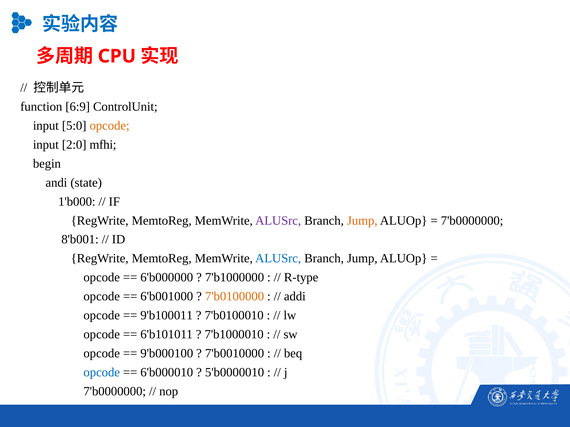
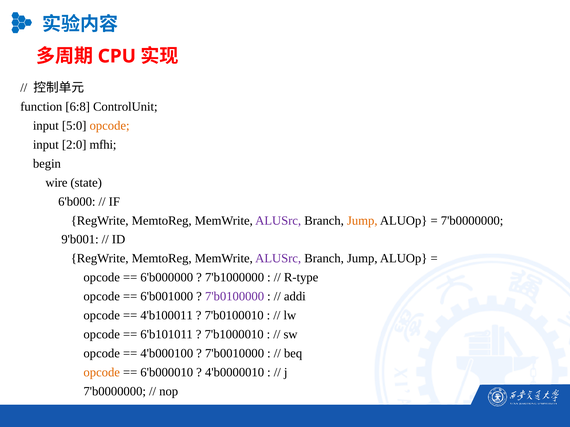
6:9: 6:9 -> 6:8
andi: andi -> wire
1'b000: 1'b000 -> 6'b000
8'b001: 8'b001 -> 9'b001
ALUSrc at (278, 259) colour: blue -> purple
7'b0100000 colour: orange -> purple
9'b100011: 9'b100011 -> 4'b100011
9'b000100: 9'b000100 -> 4'b000100
opcode at (102, 373) colour: blue -> orange
5'b0000010: 5'b0000010 -> 4'b0000010
